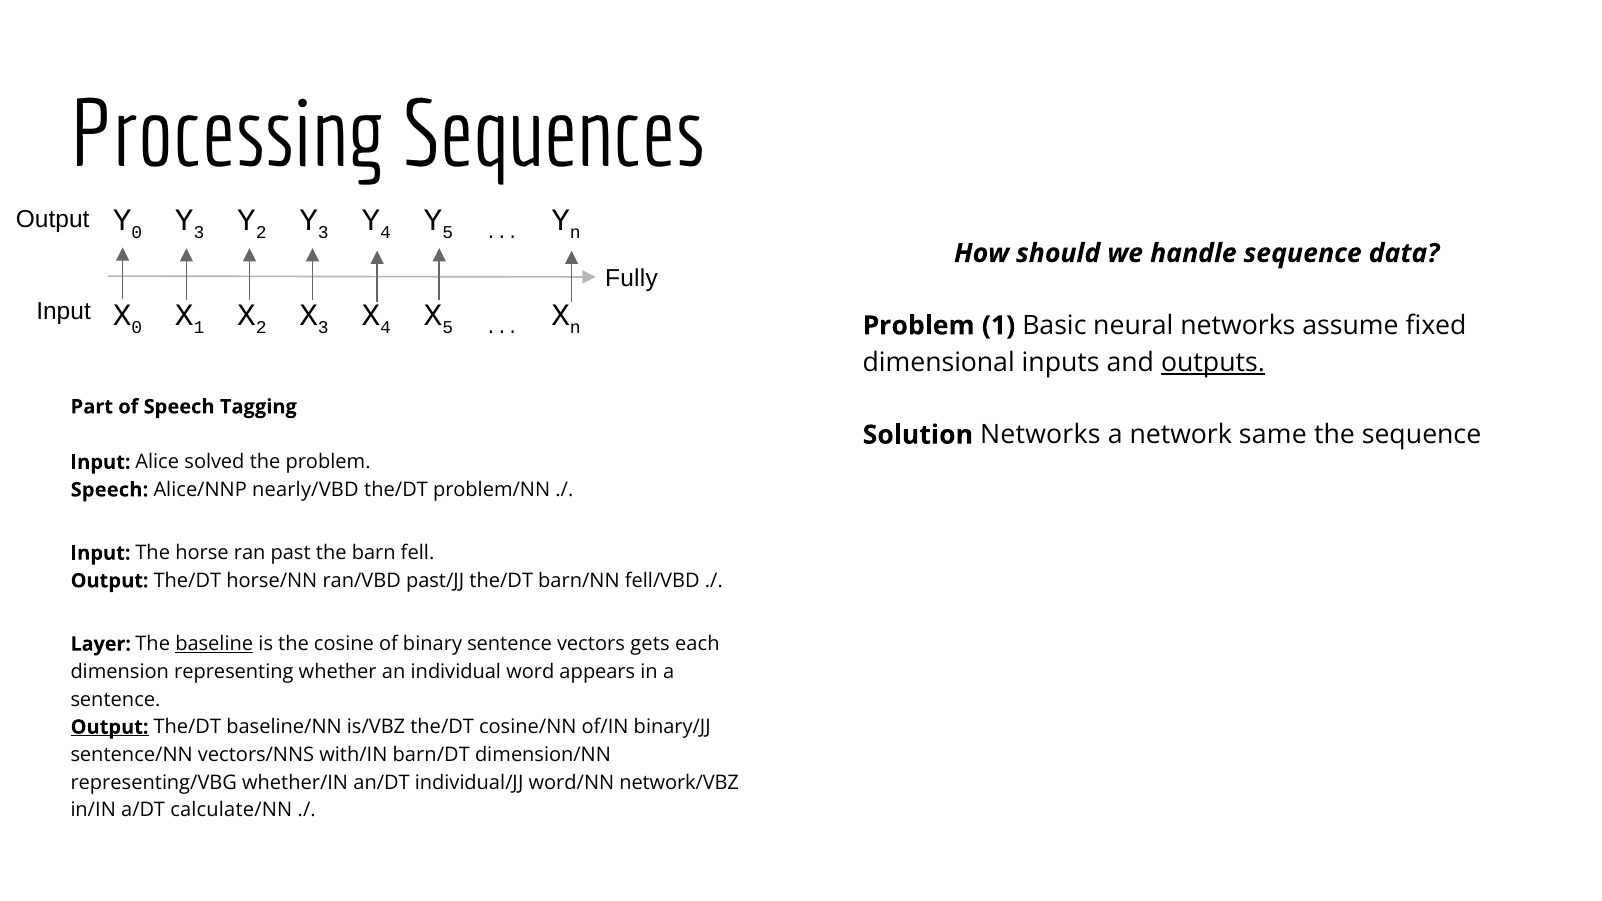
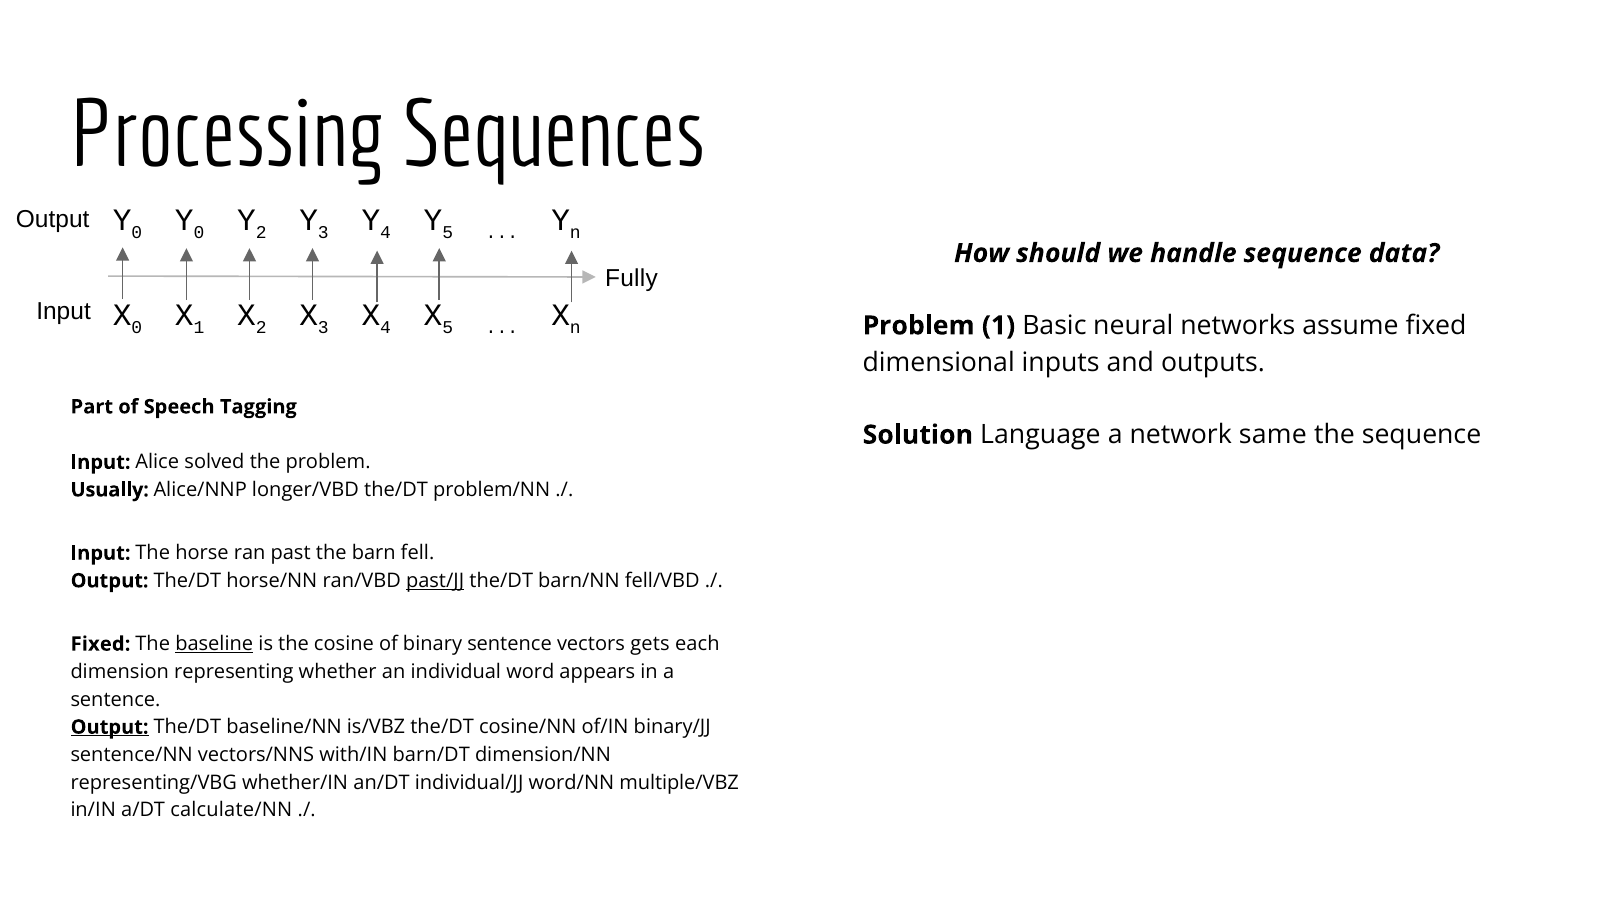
3 at (199, 233): 3 -> 0
outputs underline: present -> none
Solution Networks: Networks -> Language
Speech at (110, 490): Speech -> Usually
nearly/VBD: nearly/VBD -> longer/VBD
past/JJ underline: none -> present
Layer at (101, 644): Layer -> Fixed
network/VBZ: network/VBZ -> multiple/VBZ
